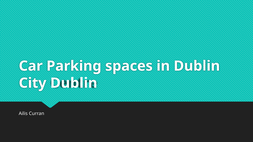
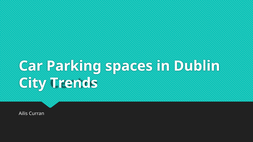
City Dublin: Dublin -> Trends
